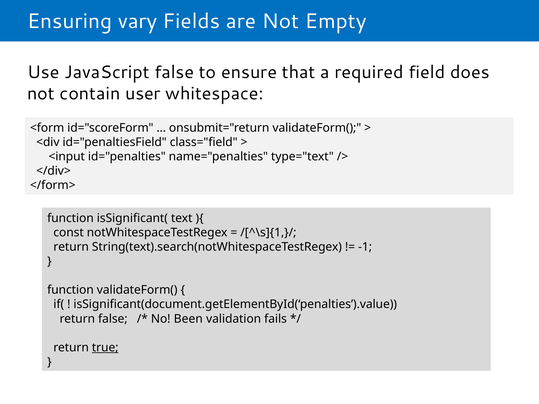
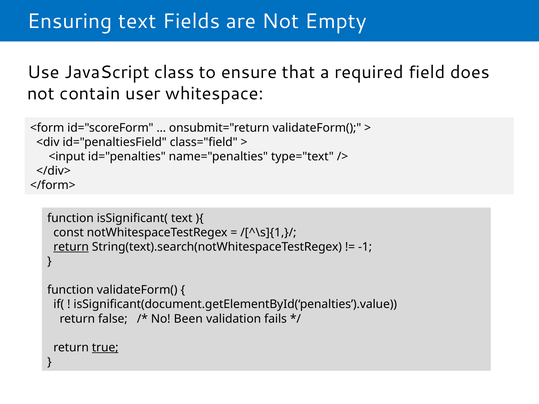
Ensuring vary: vary -> text
JavaScript false: false -> class
return at (71, 247) underline: none -> present
